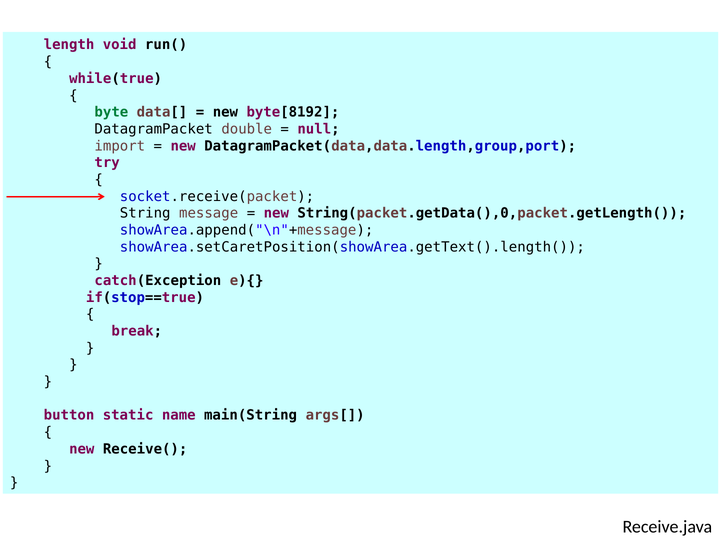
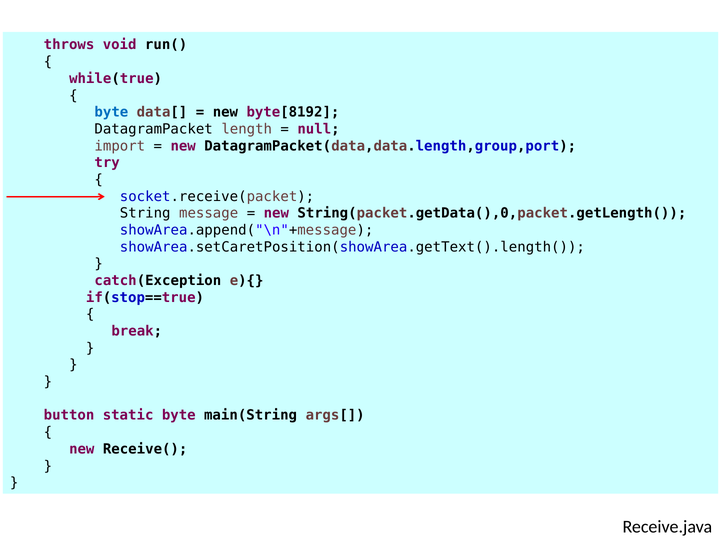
length: length -> throws
byte at (111, 112) colour: green -> blue
double: double -> length
static name: name -> byte
